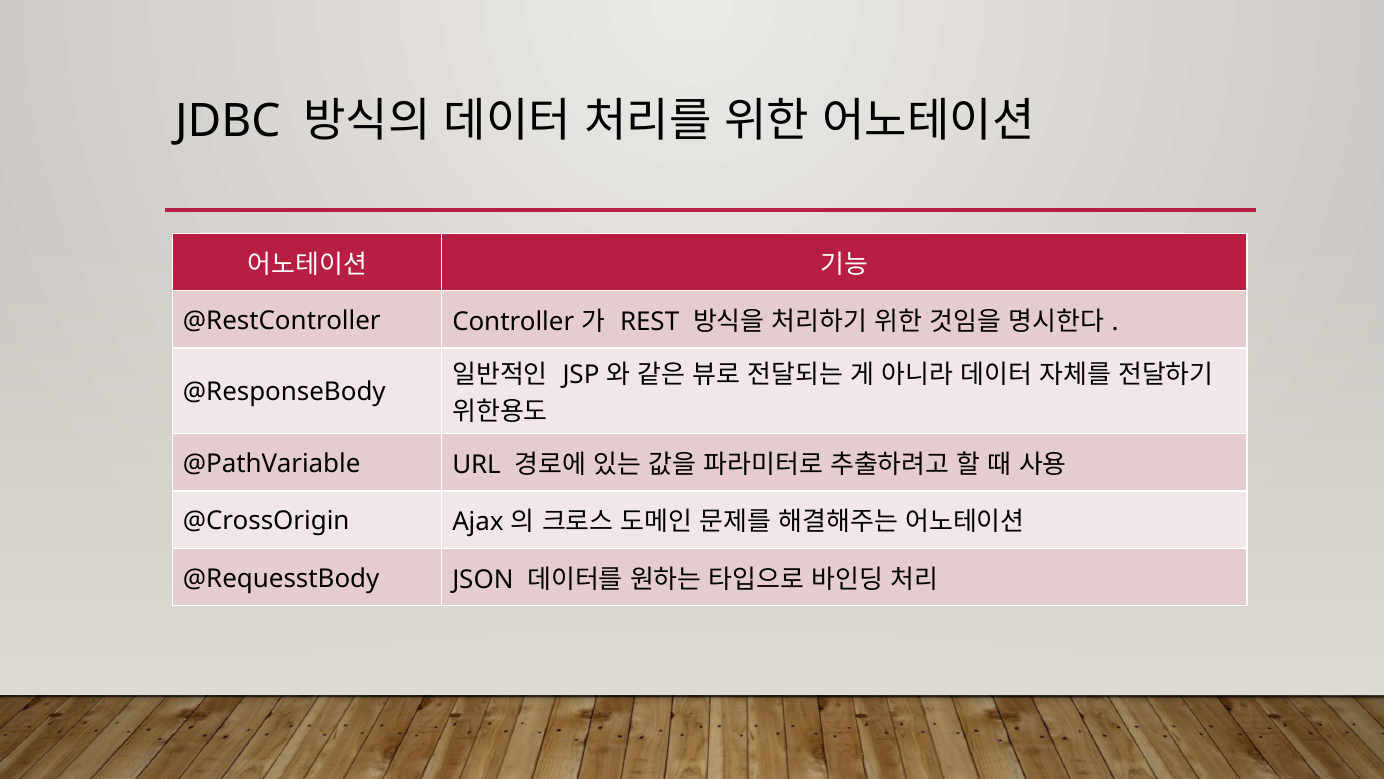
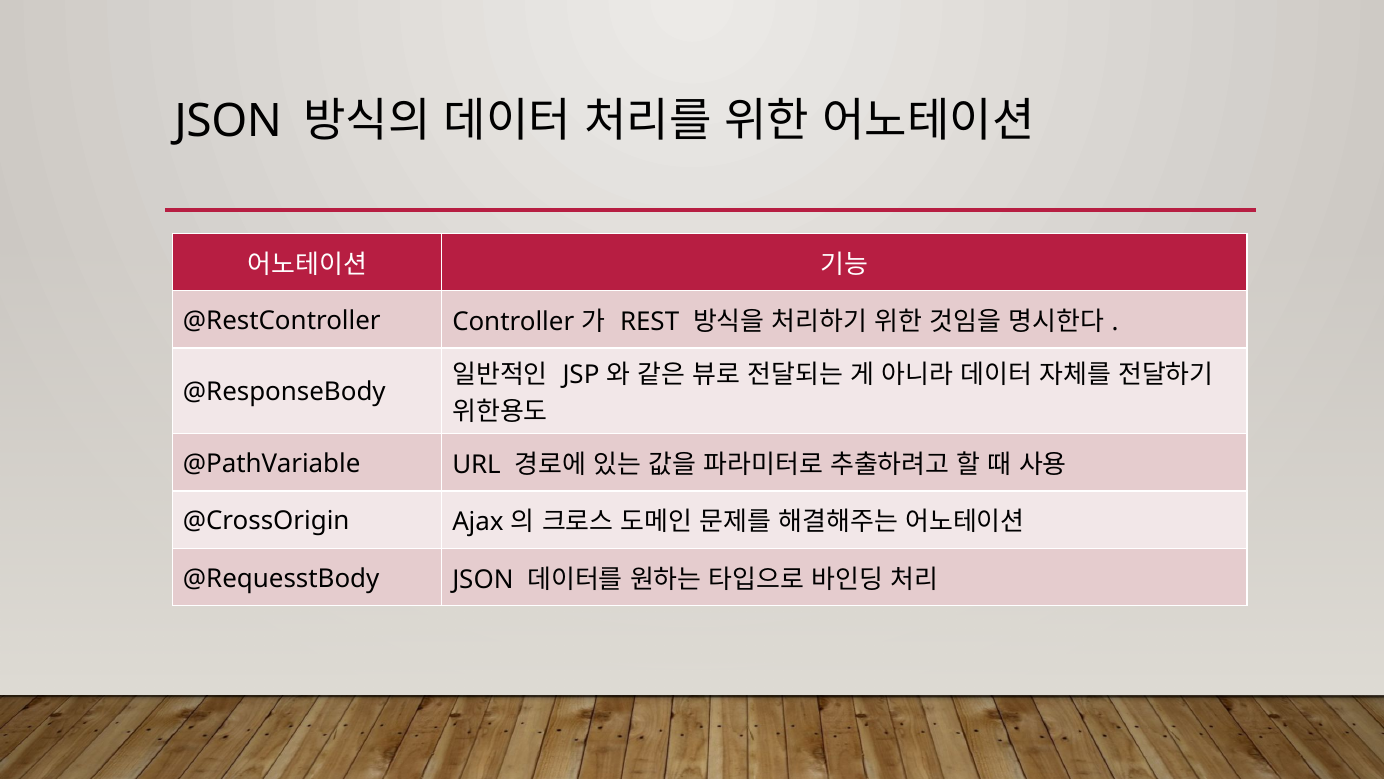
JDBC at (228, 121): JDBC -> JSON
